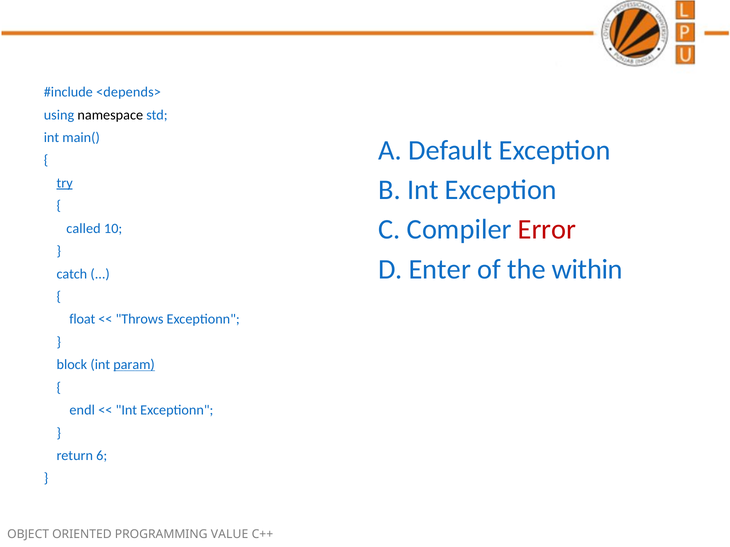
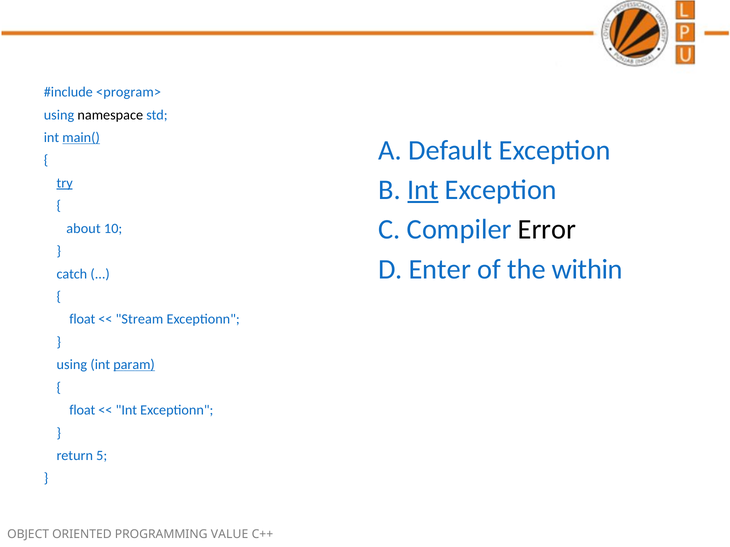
<depends>: <depends> -> <program>
main( underline: none -> present
Int at (423, 190) underline: none -> present
Error colour: red -> black
called: called -> about
Throws: Throws -> Stream
block at (72, 365): block -> using
endl at (82, 411): endl -> float
6: 6 -> 5
